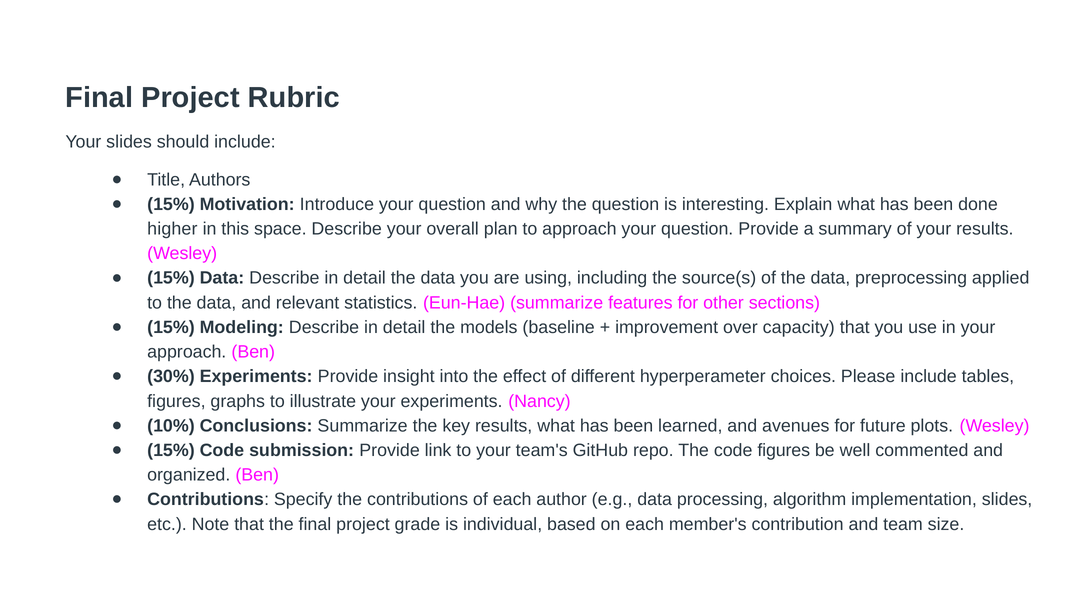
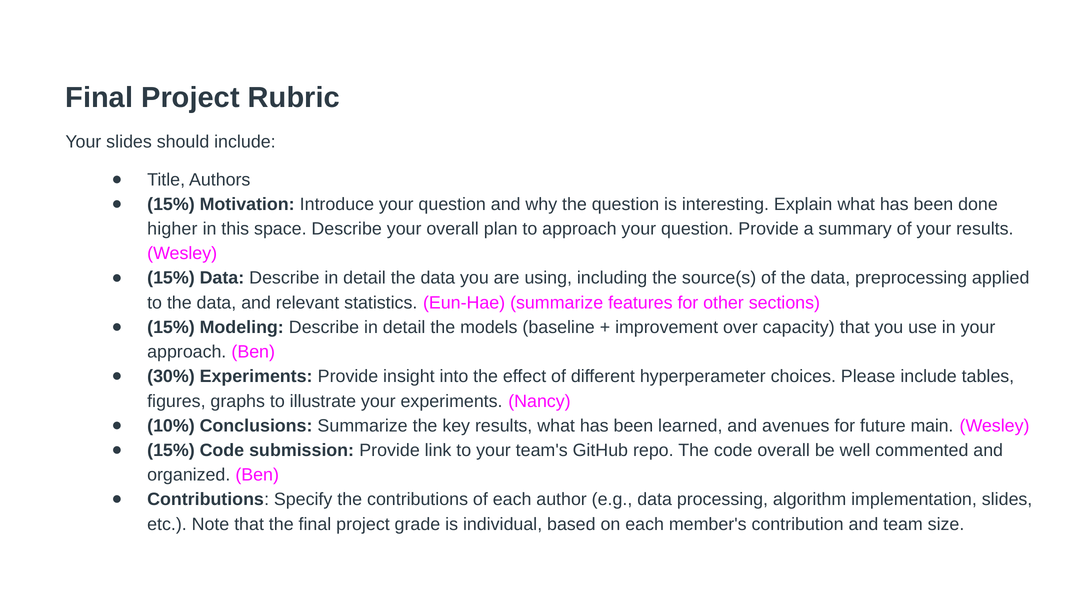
plots: plots -> main
code figures: figures -> overall
